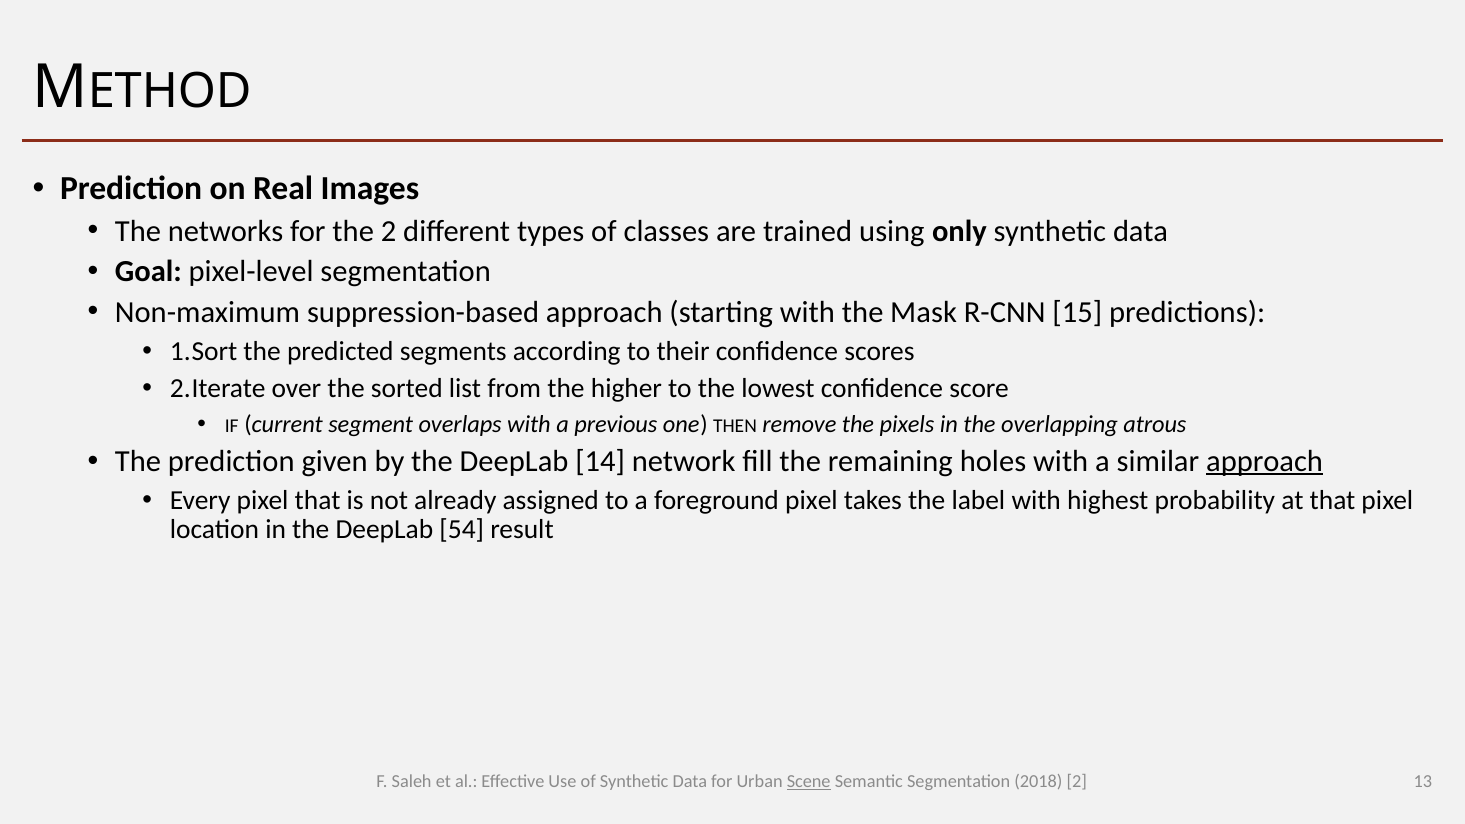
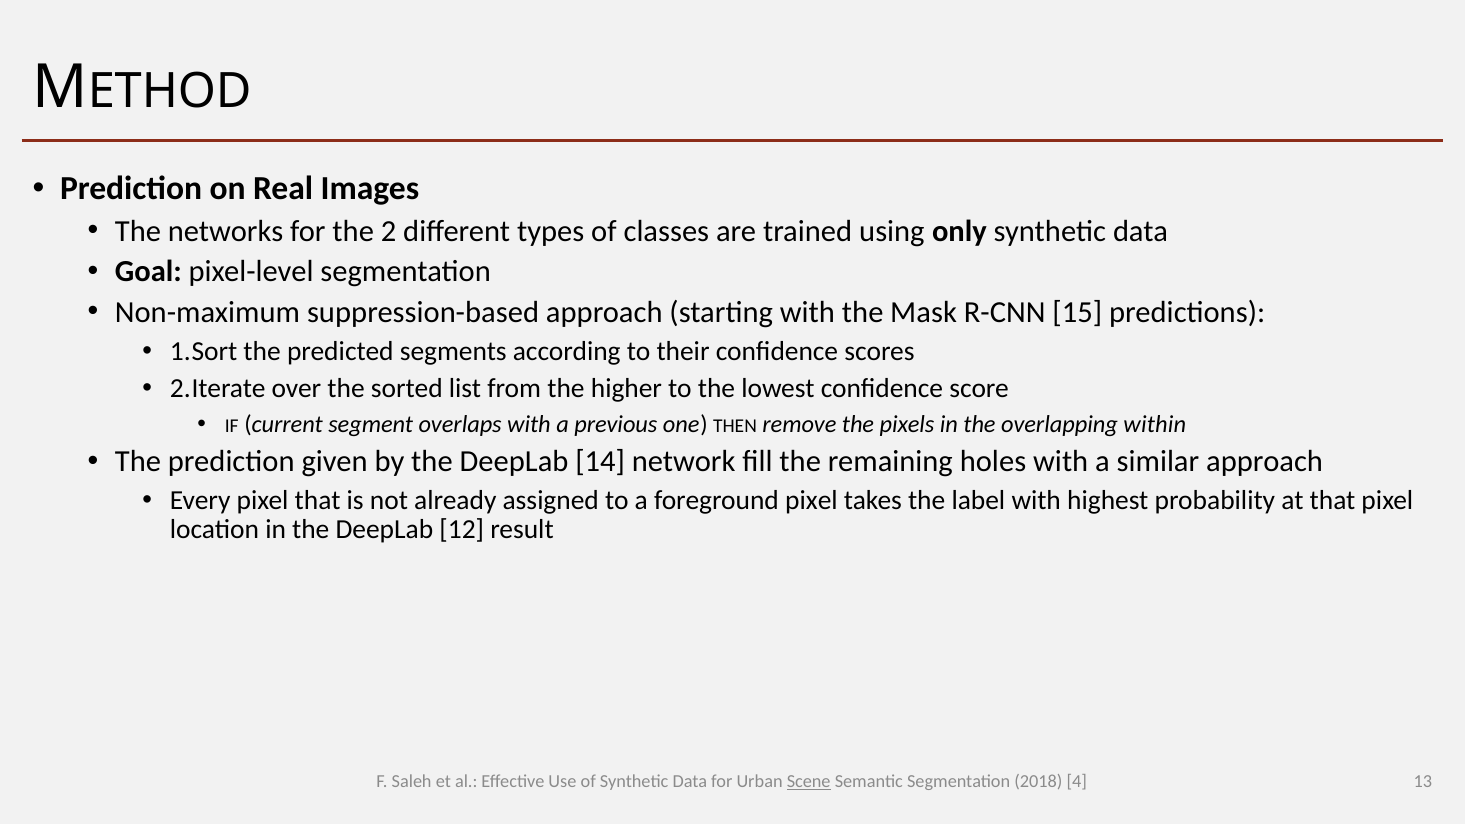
atrous: atrous -> within
approach at (1265, 461) underline: present -> none
54: 54 -> 12
2018 2: 2 -> 4
